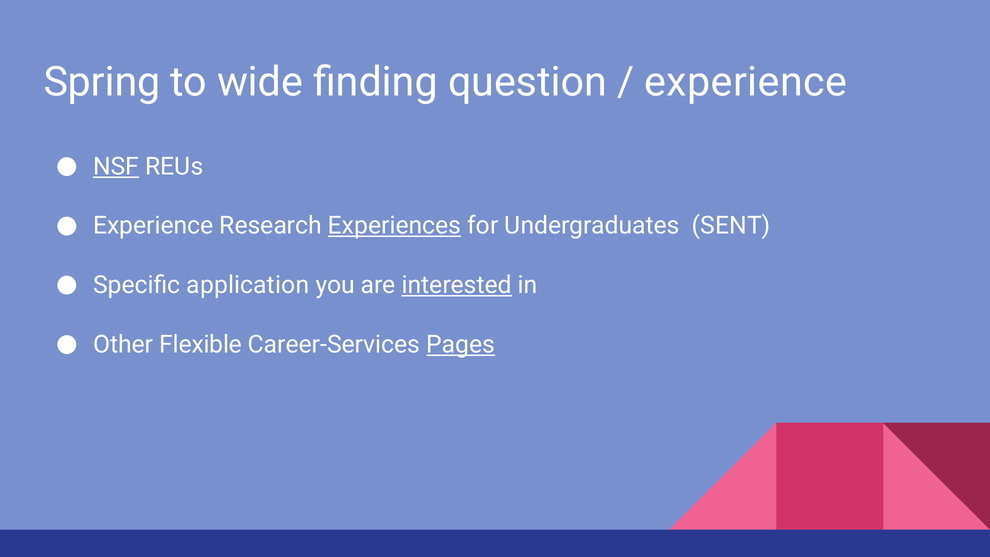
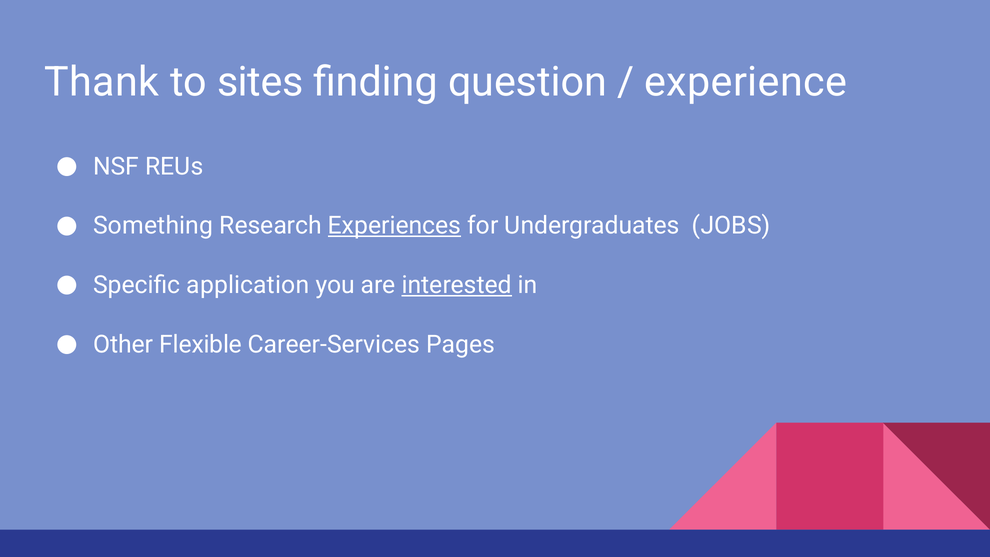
Spring: Spring -> Thank
wide: wide -> sites
NSF underline: present -> none
Experience at (153, 226): Experience -> Something
SENT: SENT -> JOBS
Pages underline: present -> none
